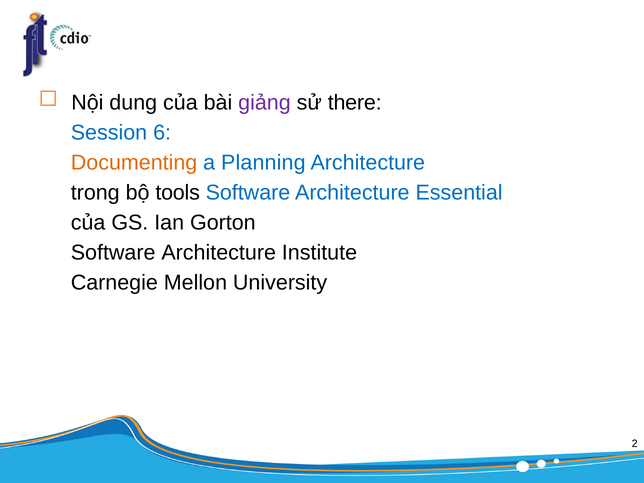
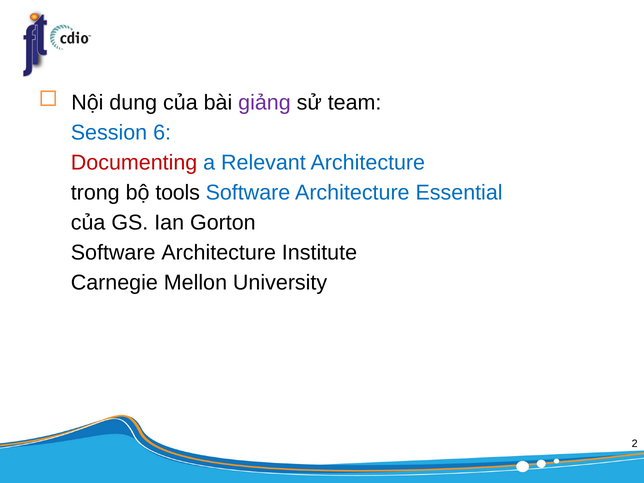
there: there -> team
Documenting colour: orange -> red
Planning: Planning -> Relevant
